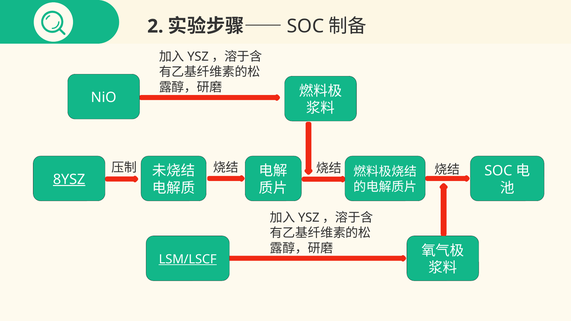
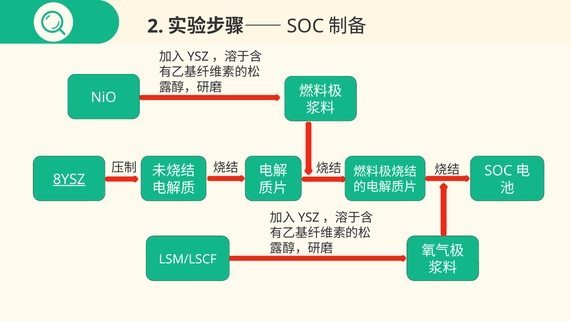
LSM/LSCF underline: present -> none
